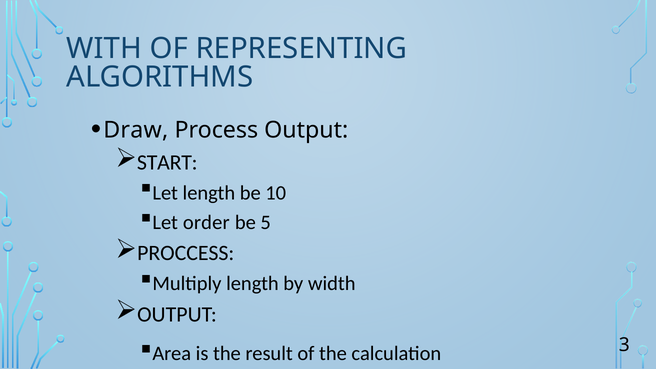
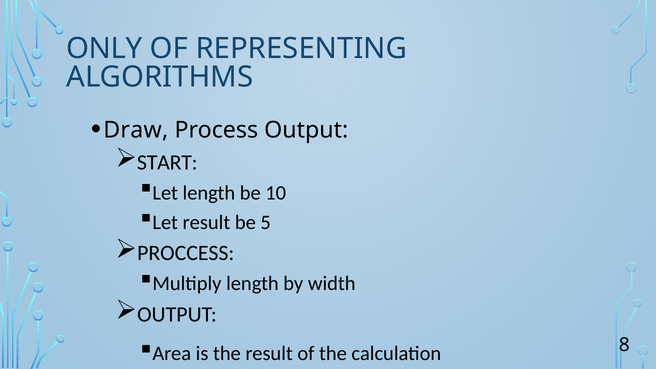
WITH: WITH -> ONLY
Let order: order -> result
3: 3 -> 8
